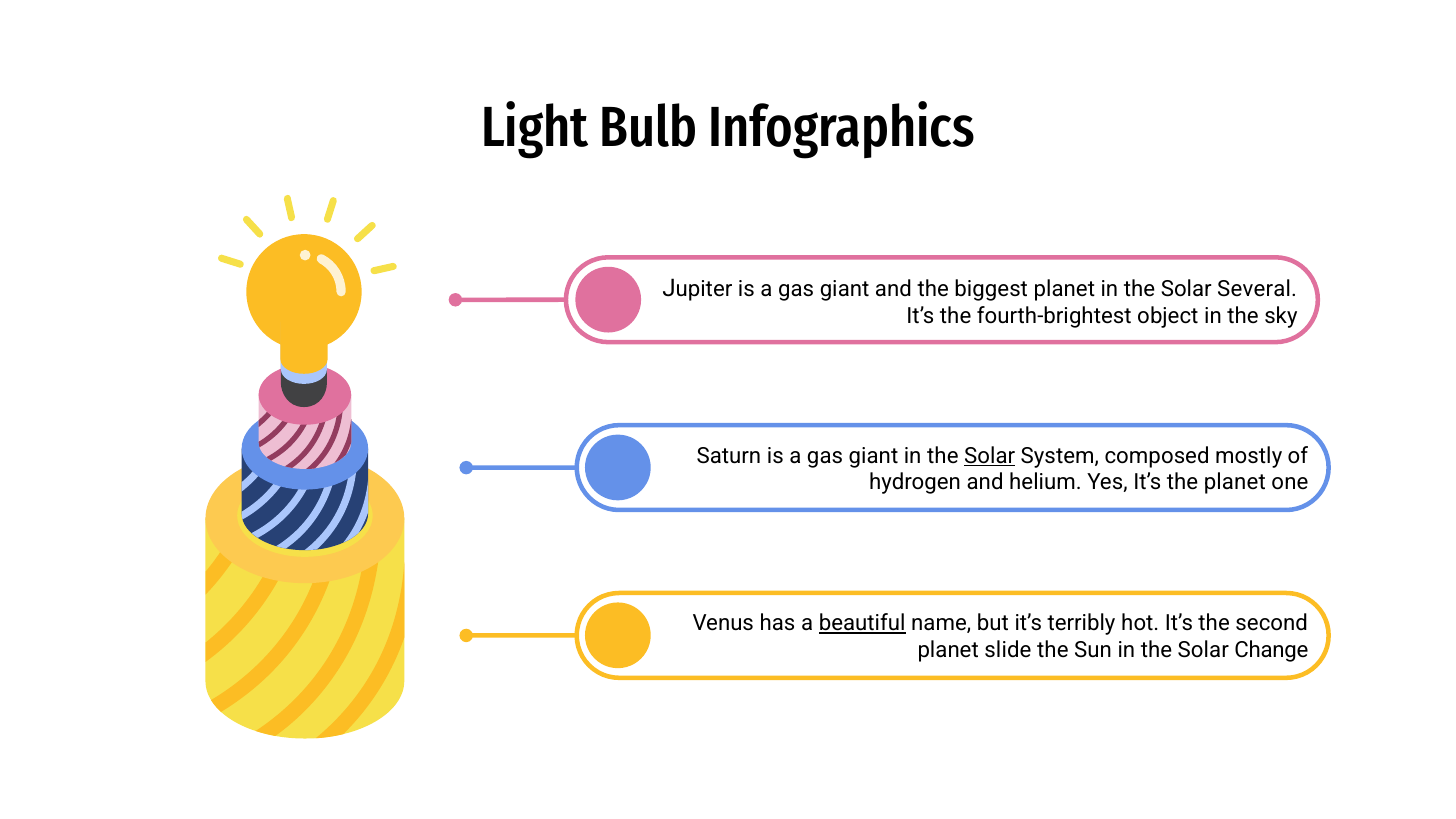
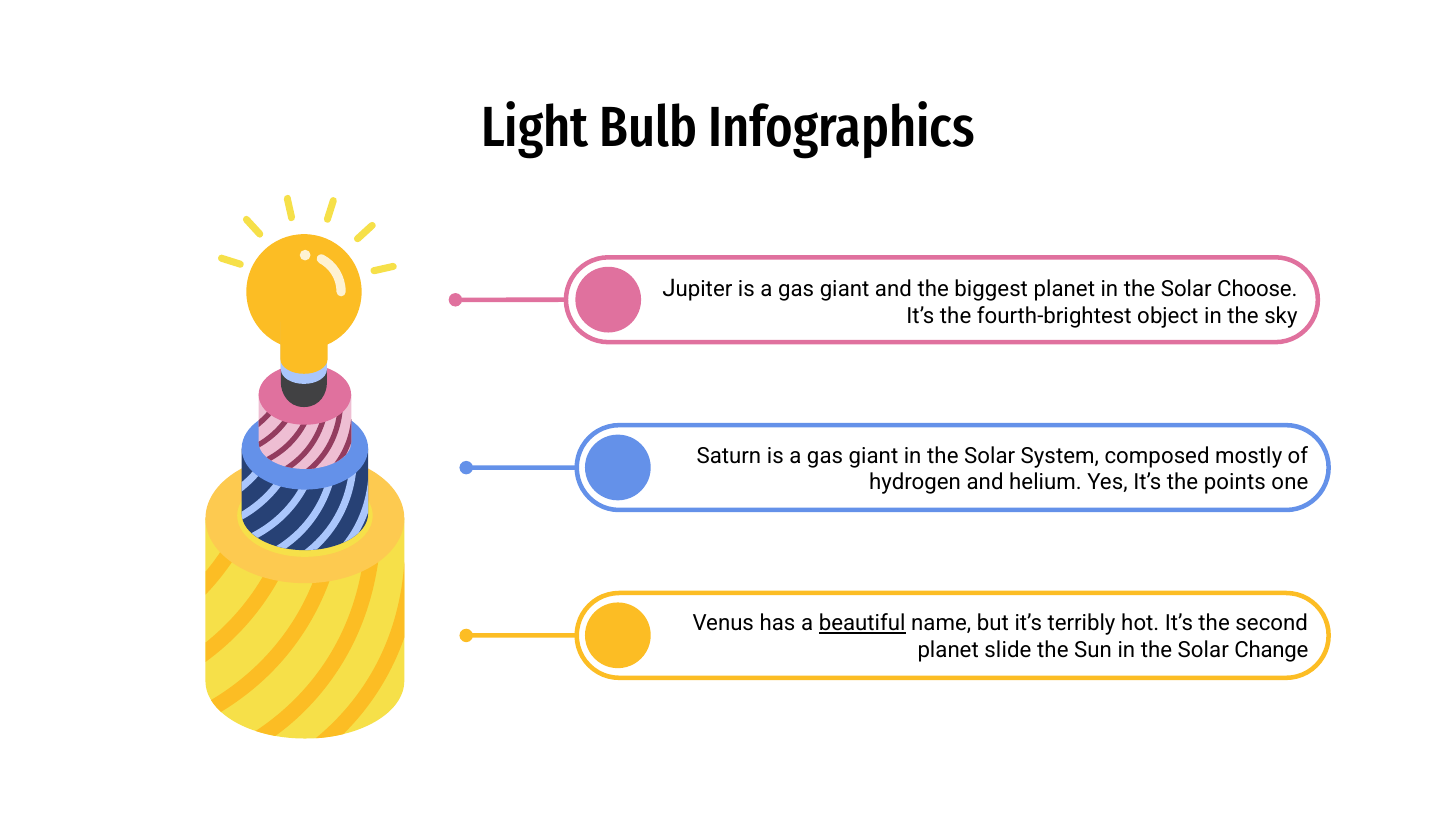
Several: Several -> Choose
Solar at (990, 456) underline: present -> none
the planet: planet -> points
